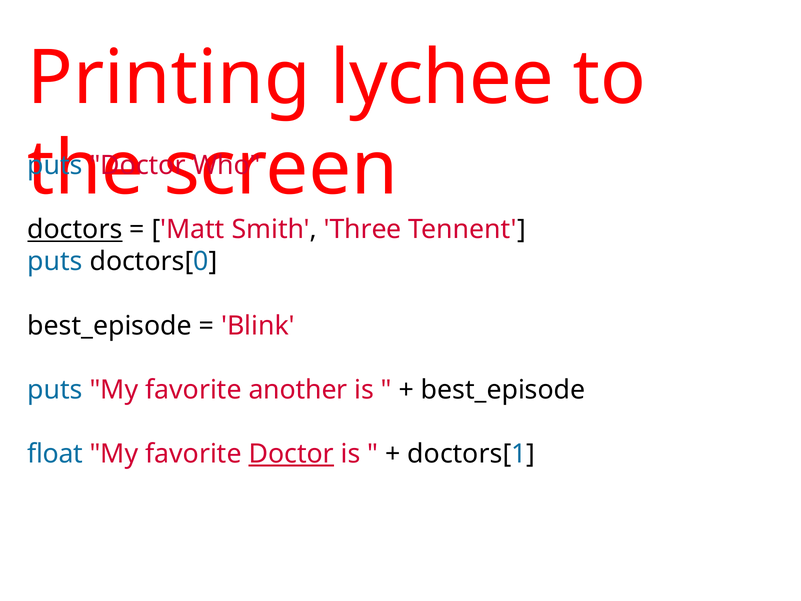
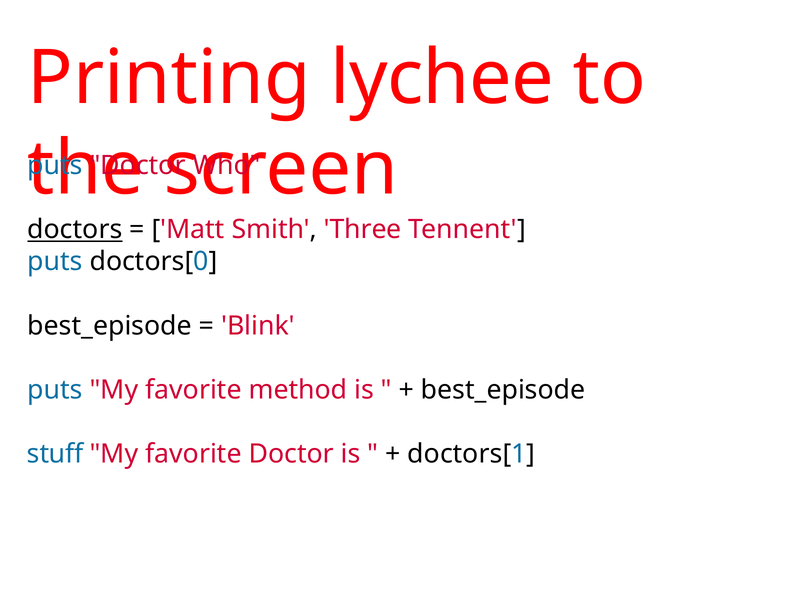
another: another -> method
float: float -> stuff
Doctor at (291, 454) underline: present -> none
